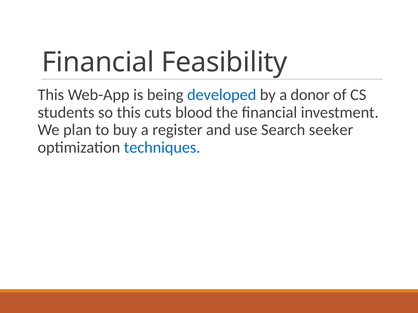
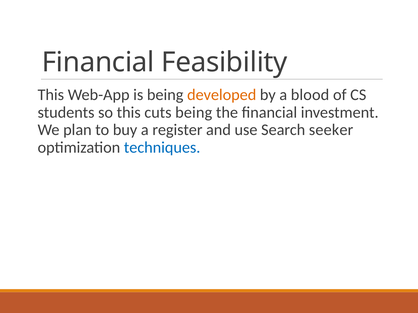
developed colour: blue -> orange
donor: donor -> blood
cuts blood: blood -> being
